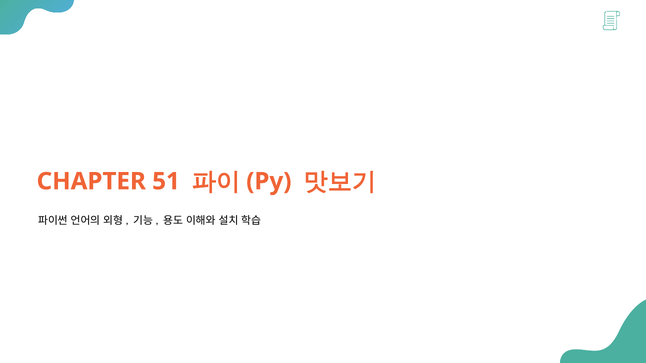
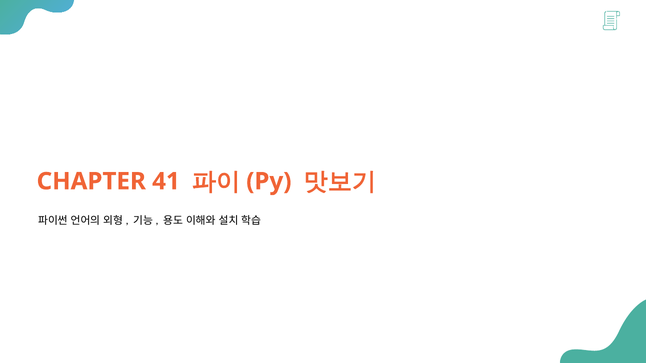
51: 51 -> 41
